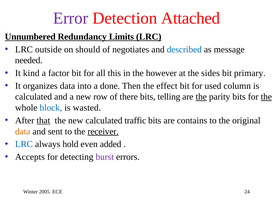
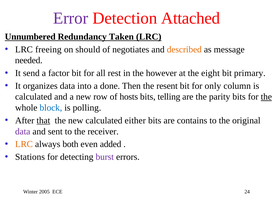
Limits: Limits -> Taken
outside: outside -> freeing
described colour: blue -> orange
kind: kind -> send
this: this -> rest
sides: sides -> eight
effect: effect -> resent
used: used -> only
there: there -> hosts
the at (201, 97) underline: present -> none
wasted: wasted -> polling
traffic: traffic -> either
data at (23, 131) colour: orange -> purple
receiver underline: present -> none
LRC at (24, 144) colour: blue -> orange
hold: hold -> both
Accepts: Accepts -> Stations
